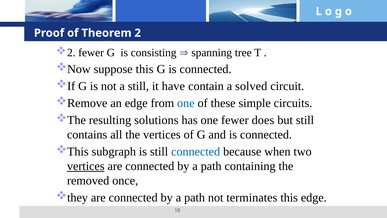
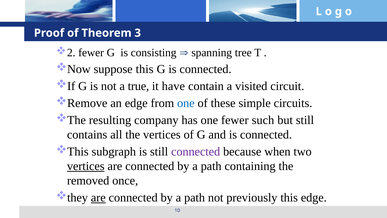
2: 2 -> 3
a still: still -> true
solved: solved -> visited
solutions: solutions -> company
does: does -> such
connected at (196, 151) colour: blue -> purple
are at (98, 197) underline: none -> present
terminates: terminates -> previously
